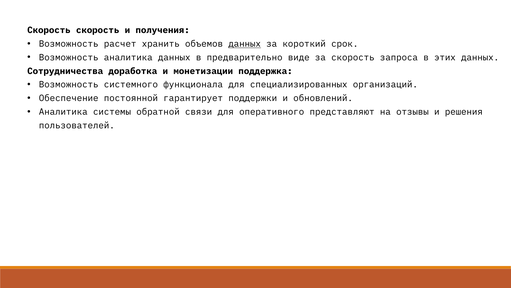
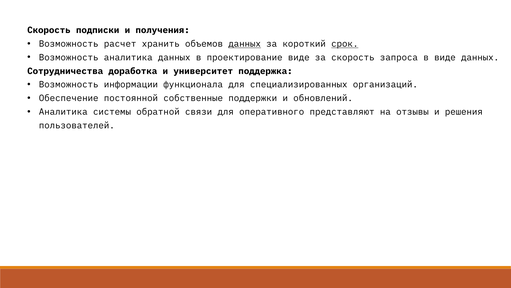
Скорость скорость: скорость -> подписки
срок underline: none -> present
предварительно: предварительно -> проектирование
в этих: этих -> виде
монетизации: монетизации -> университет
системного: системного -> информации
гарантирует: гарантирует -> собственные
